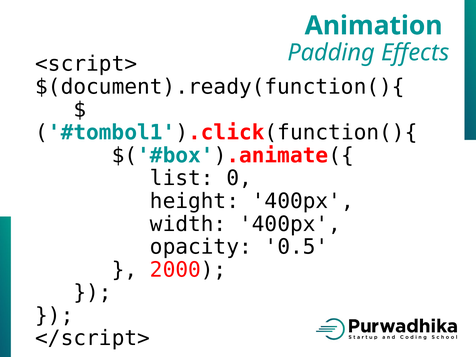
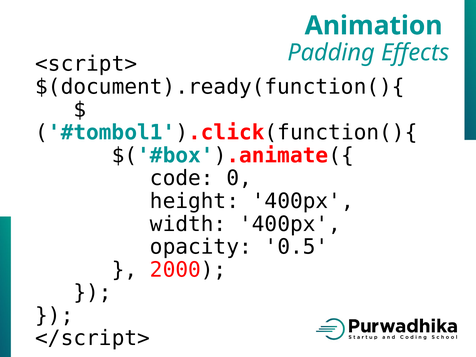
list: list -> code
